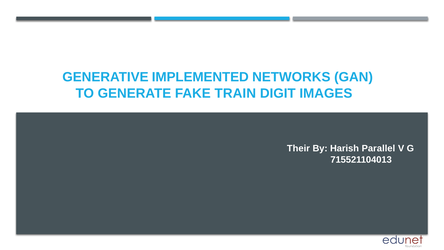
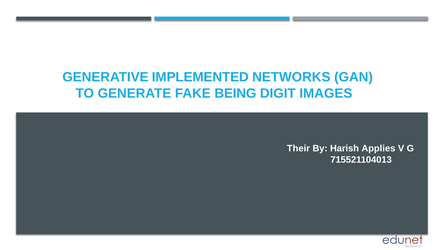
TRAIN: TRAIN -> BEING
Parallel: Parallel -> Applies
